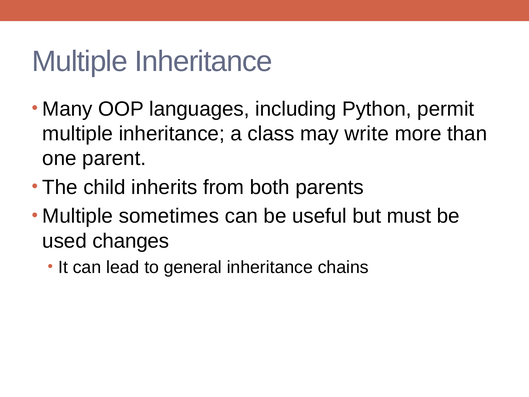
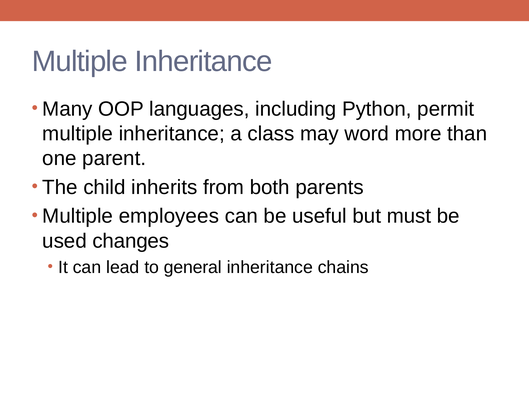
write: write -> word
sometimes: sometimes -> employees
